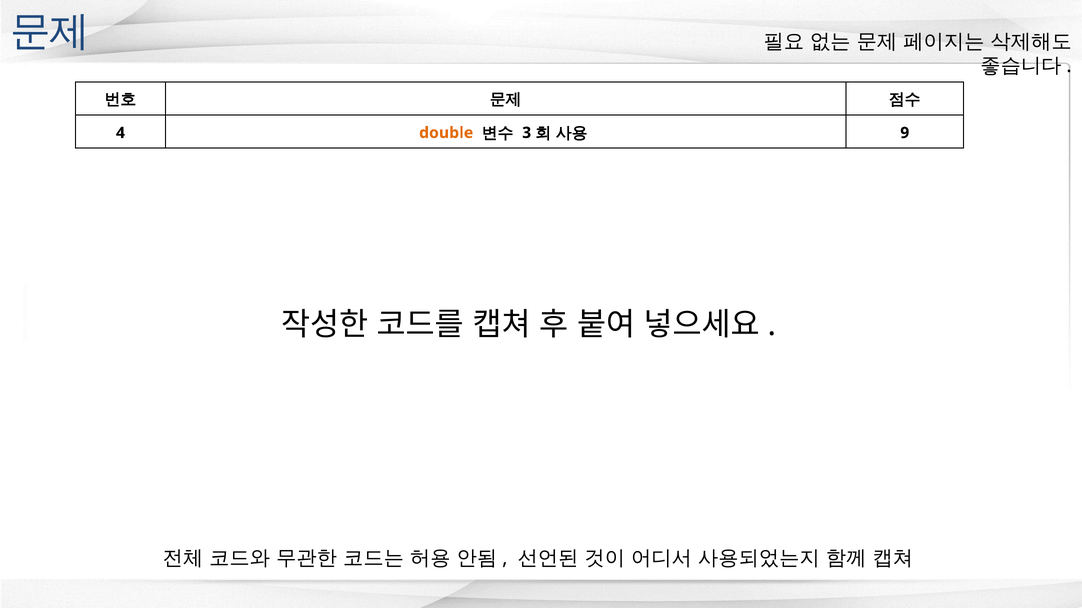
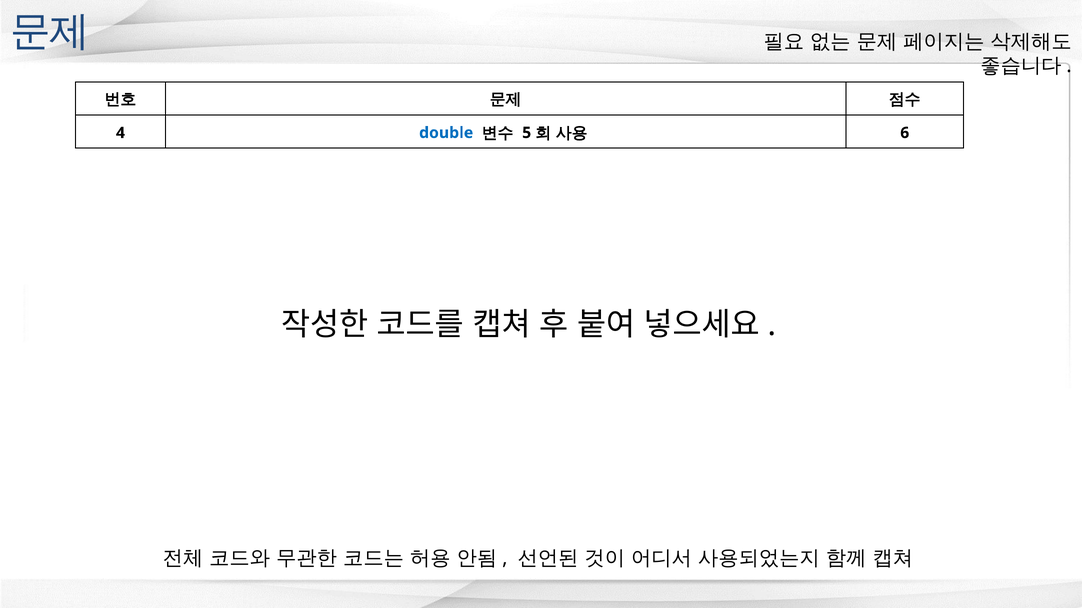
double colour: orange -> blue
3: 3 -> 5
9: 9 -> 6
